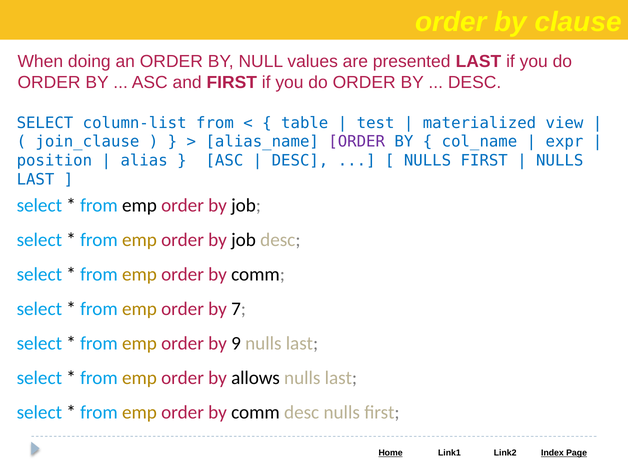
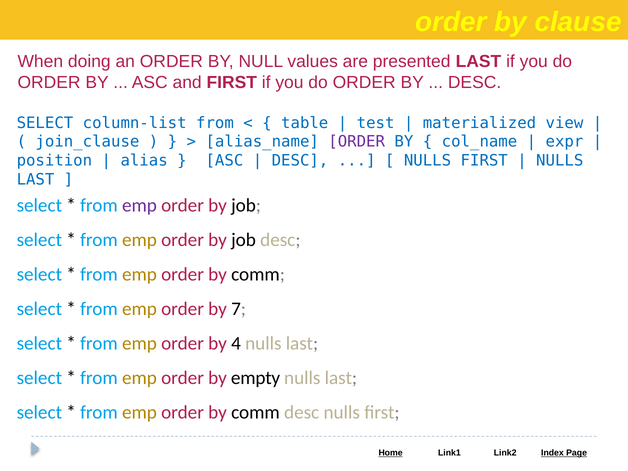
emp at (139, 205) colour: black -> purple
9: 9 -> 4
allows: allows -> empty
